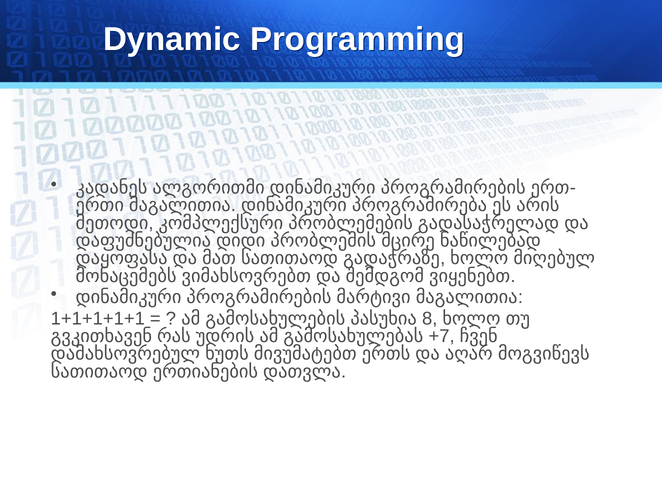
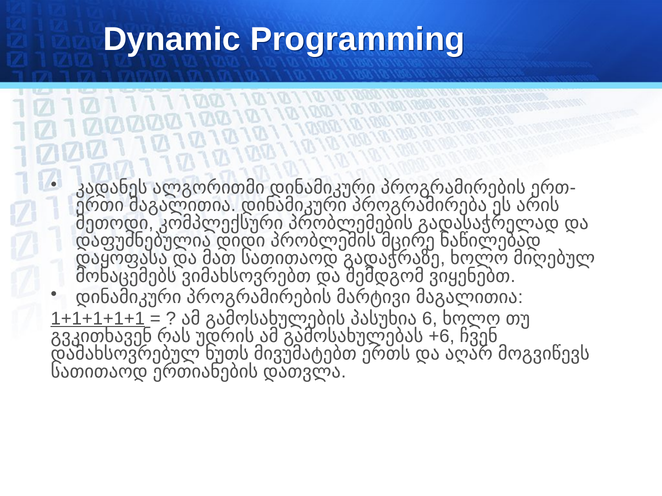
1+1+1+1+1 underline: none -> present
8: 8 -> 6
+7: +7 -> +6
